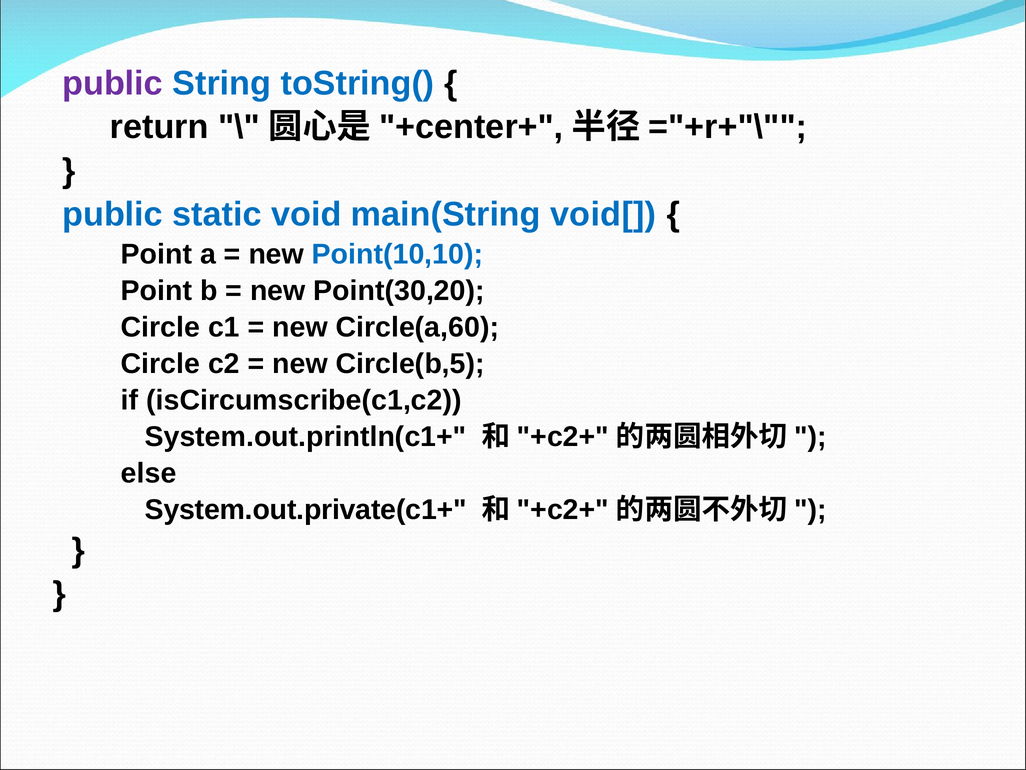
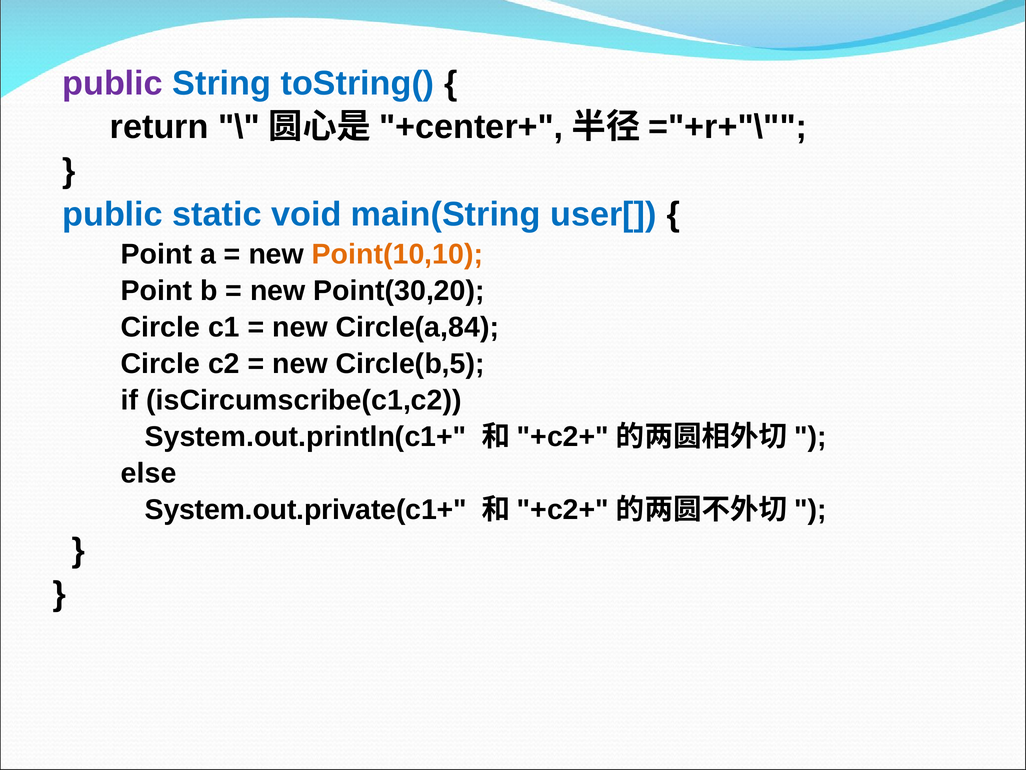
void[: void[ -> user[
Point(10,10 colour: blue -> orange
Circle(a,60: Circle(a,60 -> Circle(a,84
